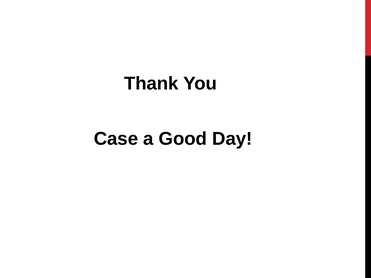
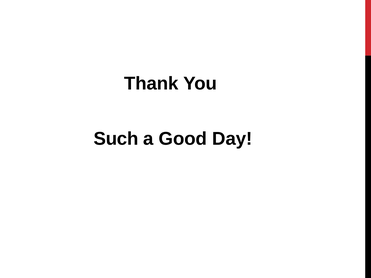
Case: Case -> Such
